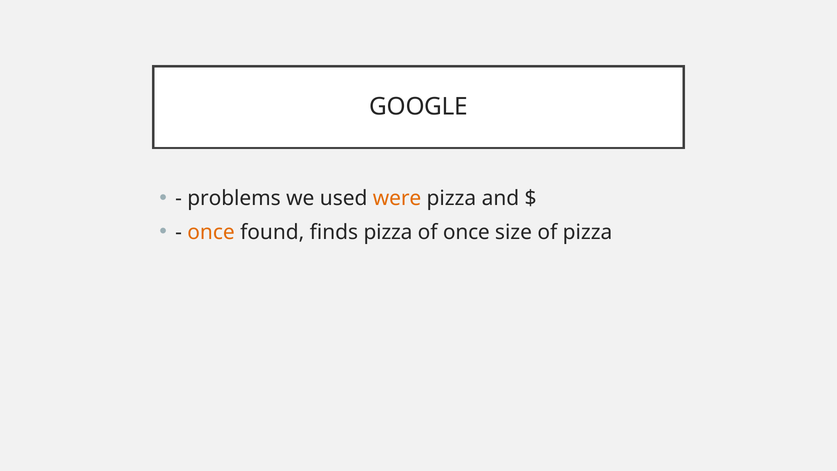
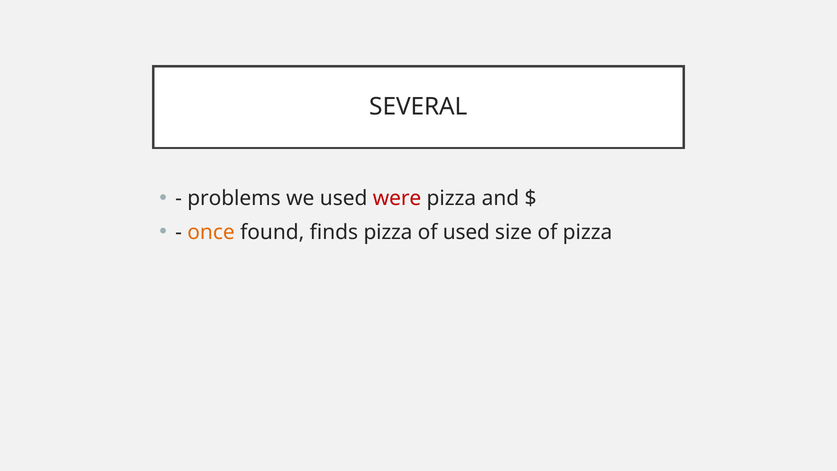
GOOGLE: GOOGLE -> SEVERAL
were colour: orange -> red
of once: once -> used
